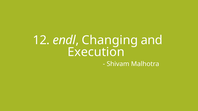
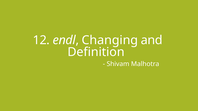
Execution: Execution -> Definition
